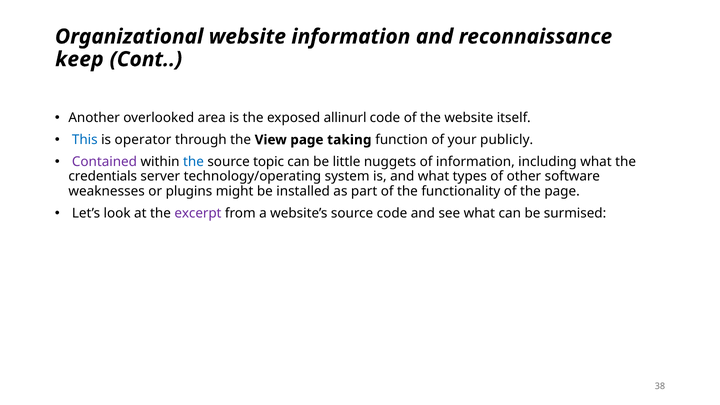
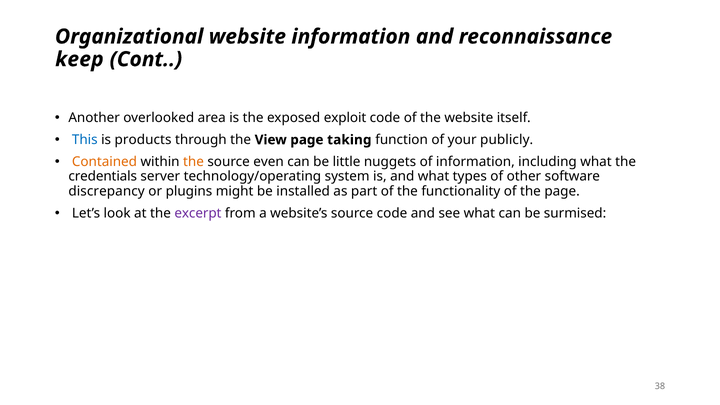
allinurl: allinurl -> exploit
operator: operator -> products
Contained colour: purple -> orange
the at (194, 162) colour: blue -> orange
topic: topic -> even
weaknesses: weaknesses -> discrepancy
